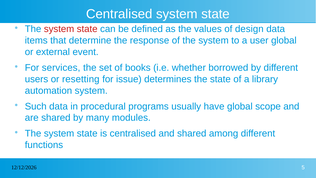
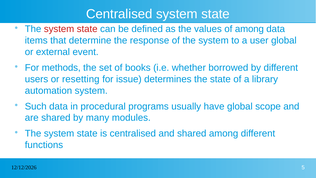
of design: design -> among
services: services -> methods
